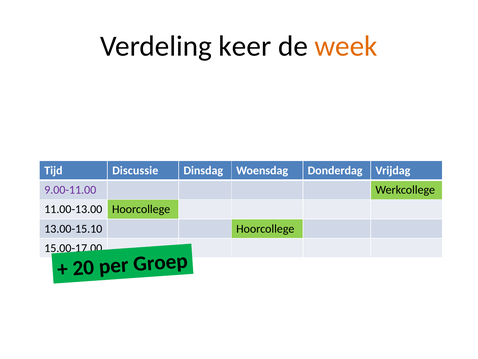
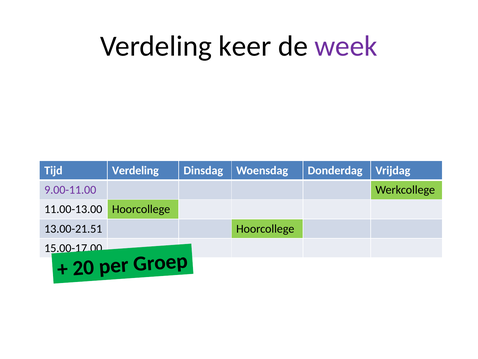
week colour: orange -> purple
Tijd Discussie: Discussie -> Verdeling
13.00-15.10: 13.00-15.10 -> 13.00-21.51
